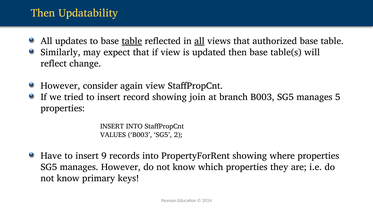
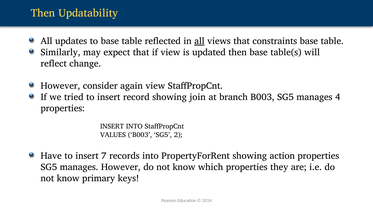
table at (132, 41) underline: present -> none
authorized: authorized -> constraints
5: 5 -> 4
9: 9 -> 7
where: where -> action
